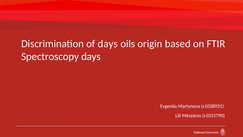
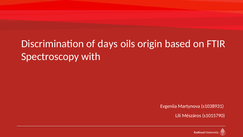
Spectroscopy days: days -> with
